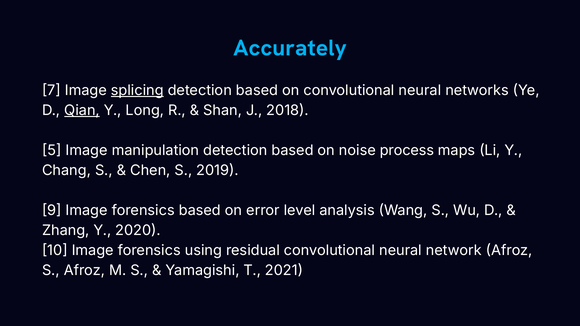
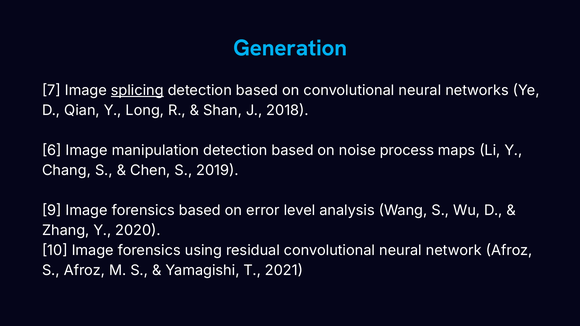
Accurately: Accurately -> Generation
Qian underline: present -> none
5: 5 -> 6
